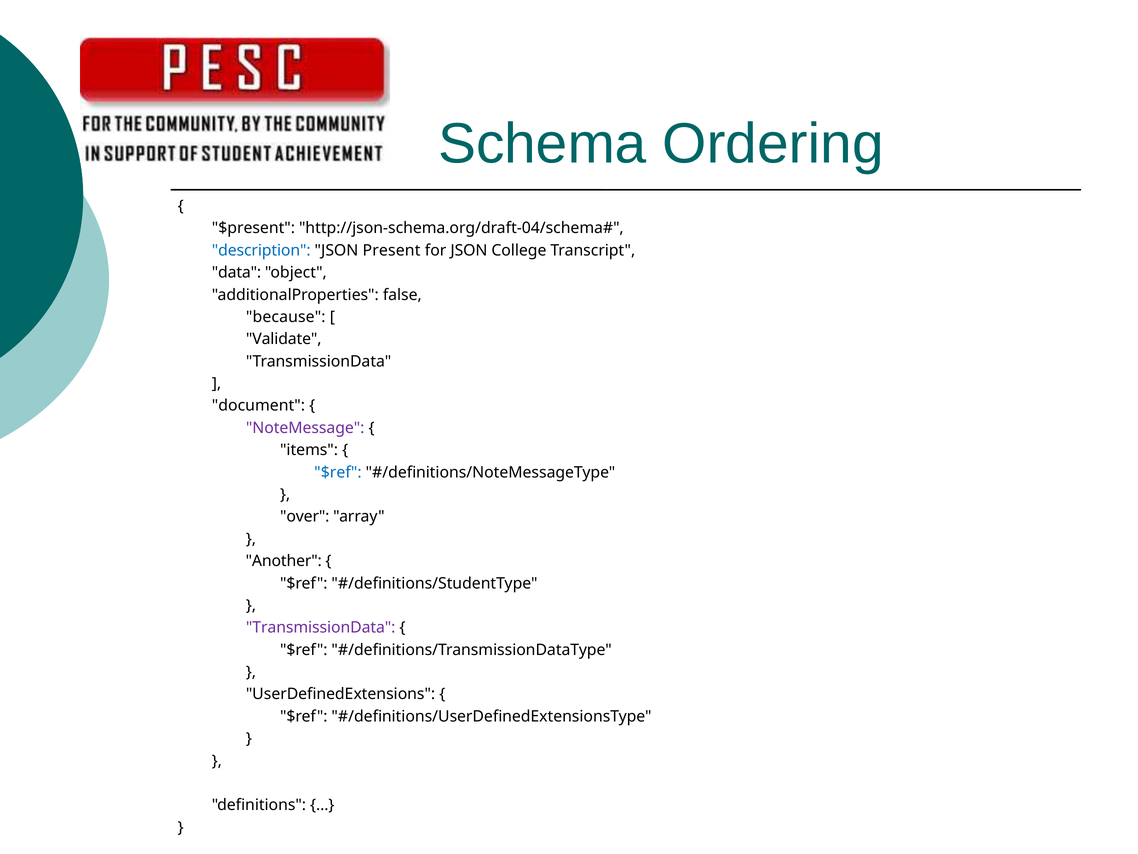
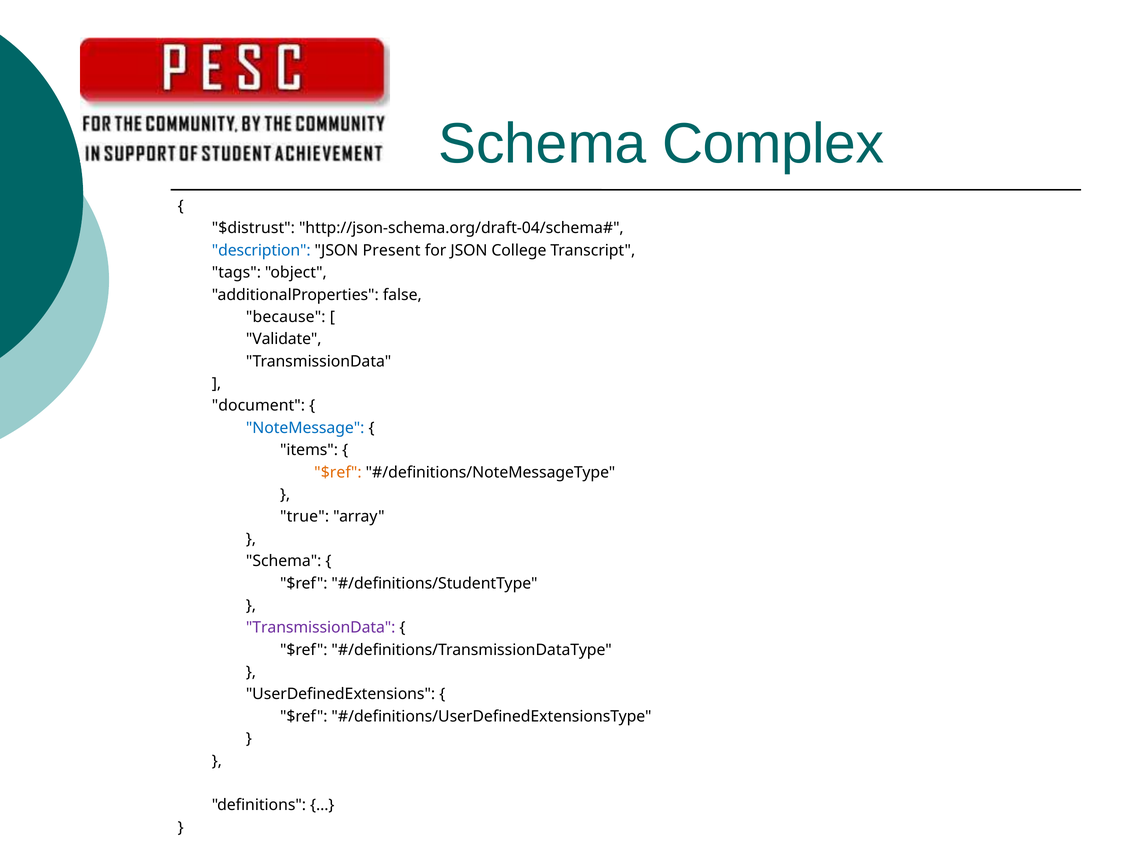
Ordering: Ordering -> Complex
$present: $present -> $distrust
data: data -> tags
NoteMessage colour: purple -> blue
$ref at (338, 472) colour: blue -> orange
over: over -> true
Another at (284, 561): Another -> Schema
